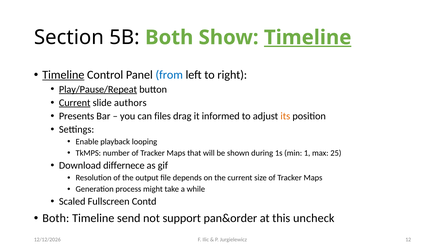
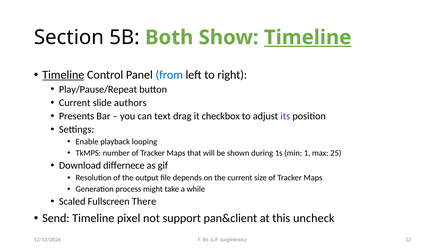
Play/Pause/Repeat underline: present -> none
Current at (75, 102) underline: present -> none
files: files -> text
informed: informed -> checkbox
its colour: orange -> purple
Contd: Contd -> There
Both at (56, 218): Both -> Send
send: send -> pixel
pan&order: pan&order -> pan&client
